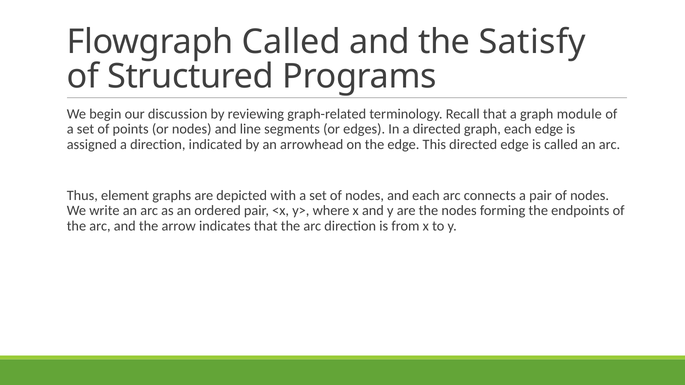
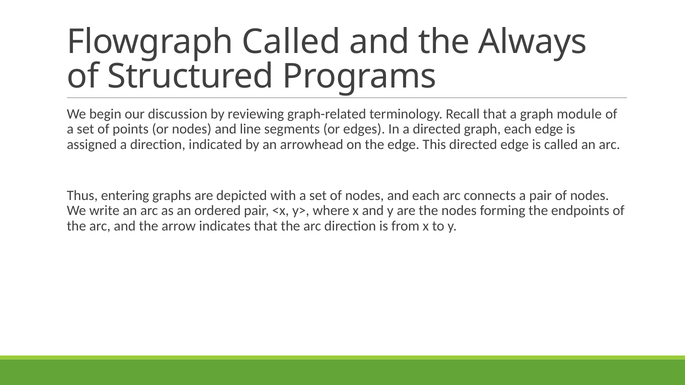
Satisfy: Satisfy -> Always
element: element -> entering
